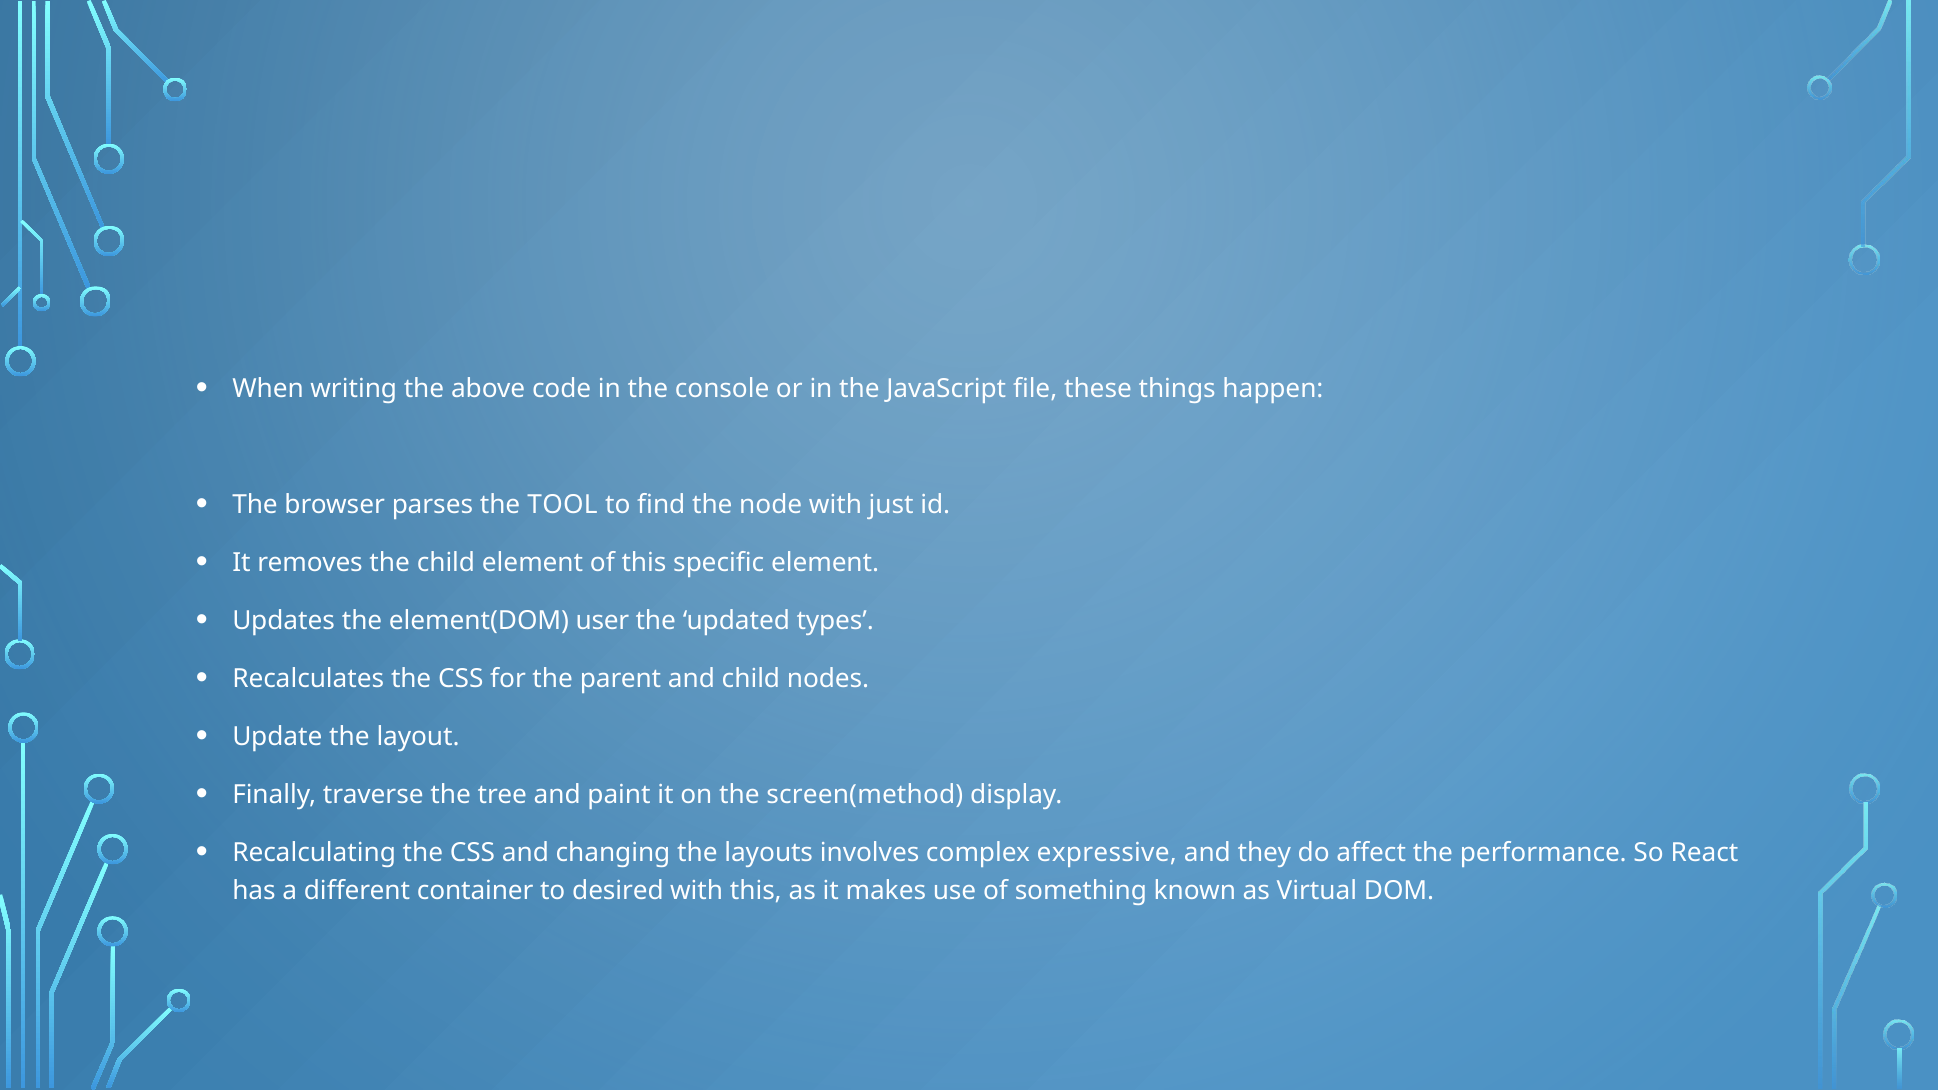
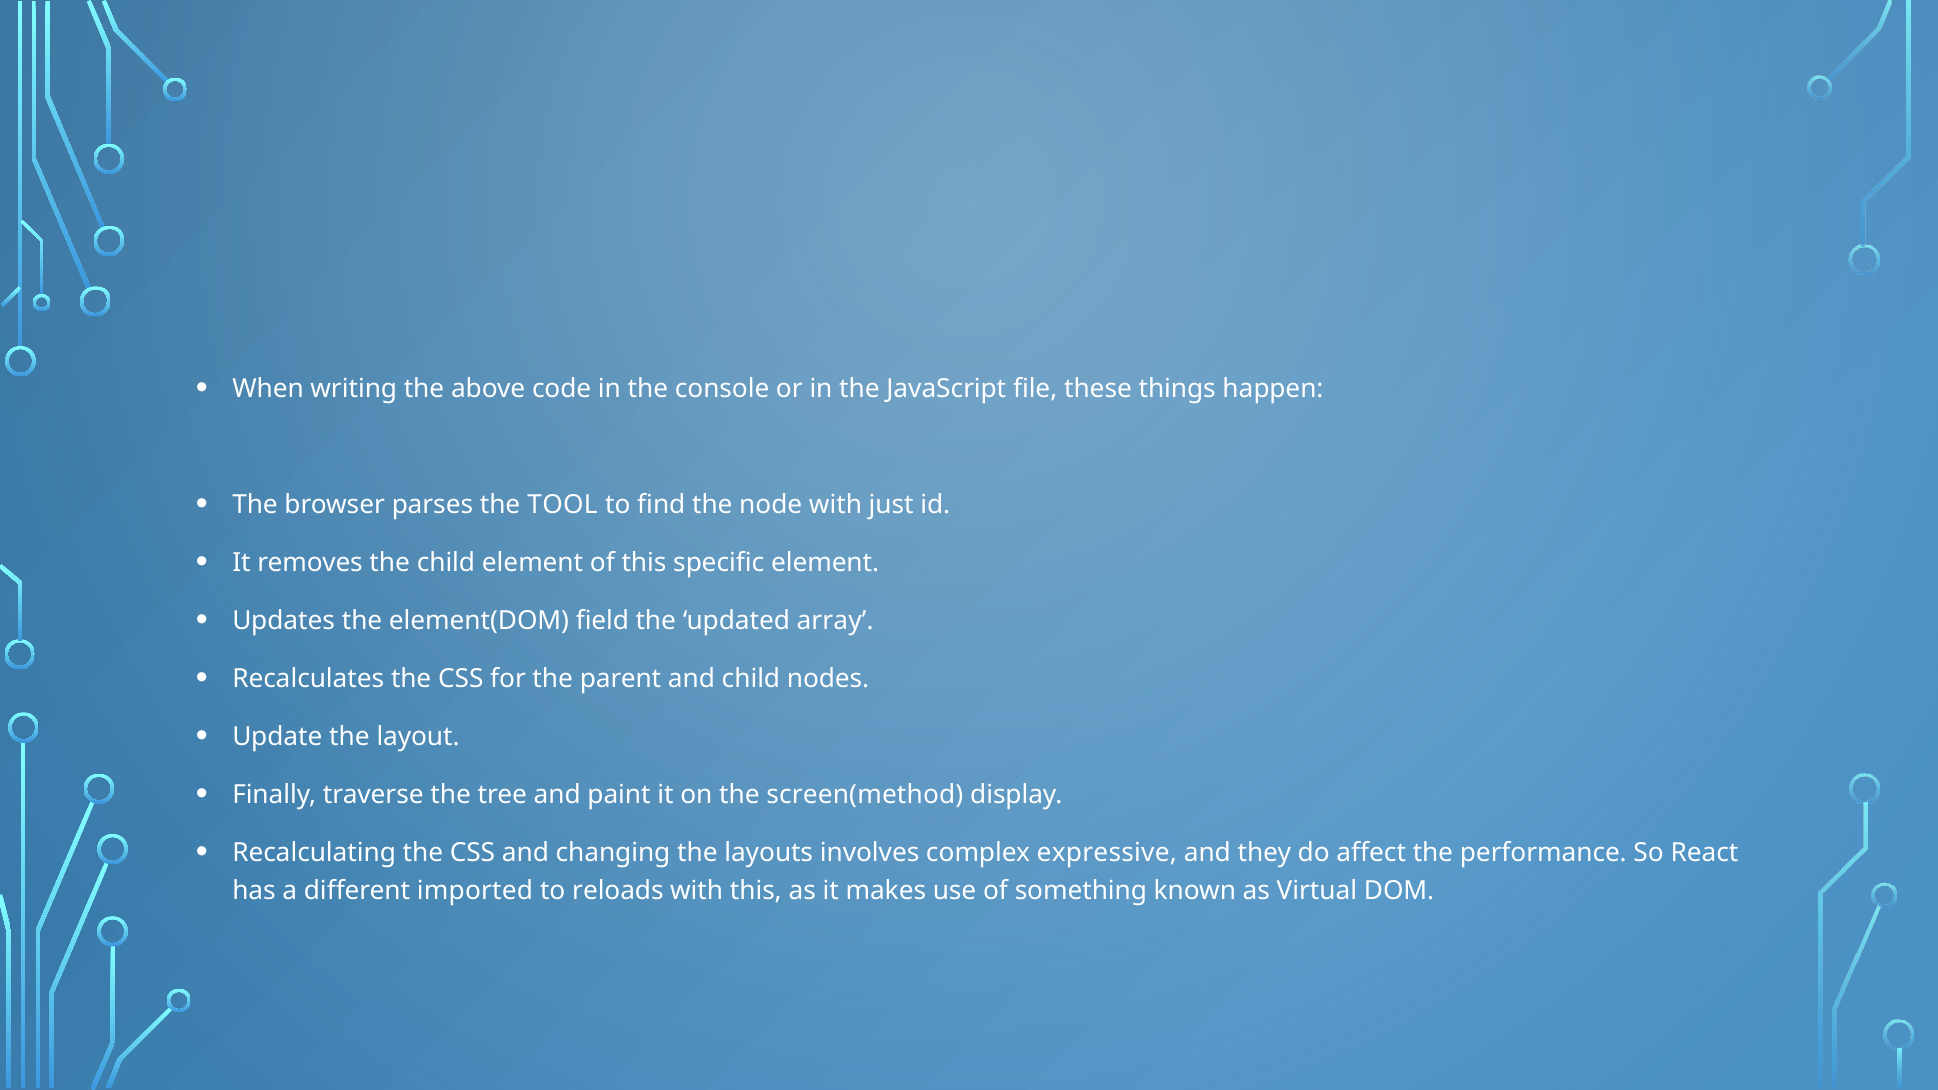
user: user -> field
types: types -> array
container: container -> imported
desired: desired -> reloads
